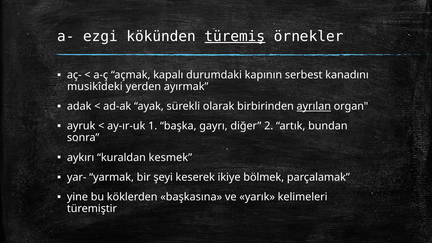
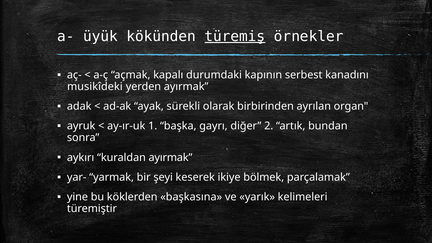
ezgi: ezgi -> üyük
ayrılan underline: present -> none
kuraldan kesmek: kesmek -> ayırmak
